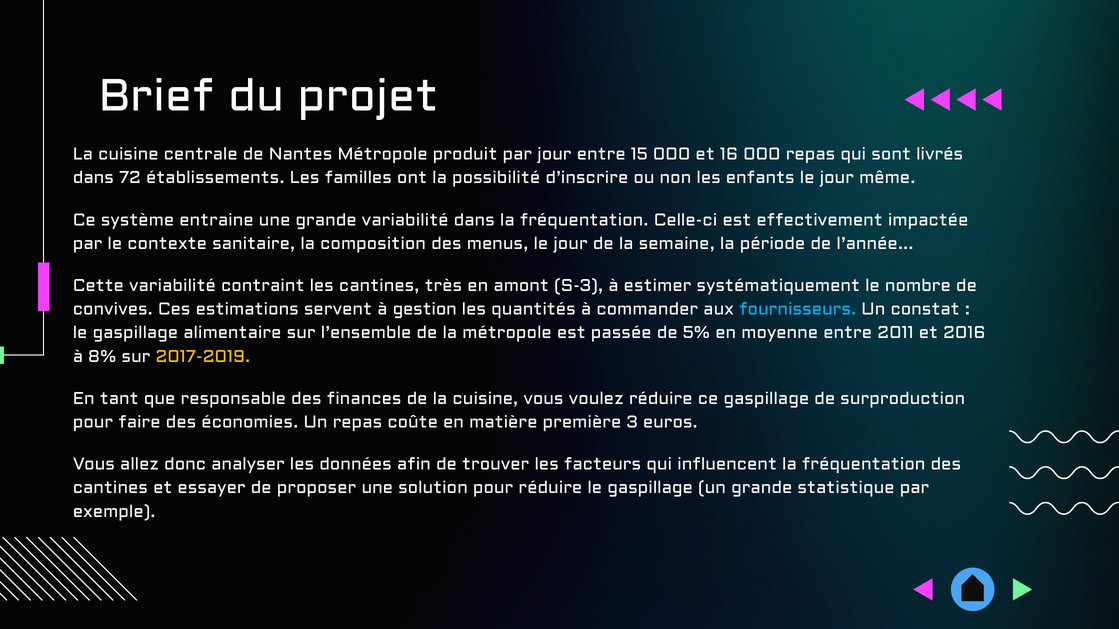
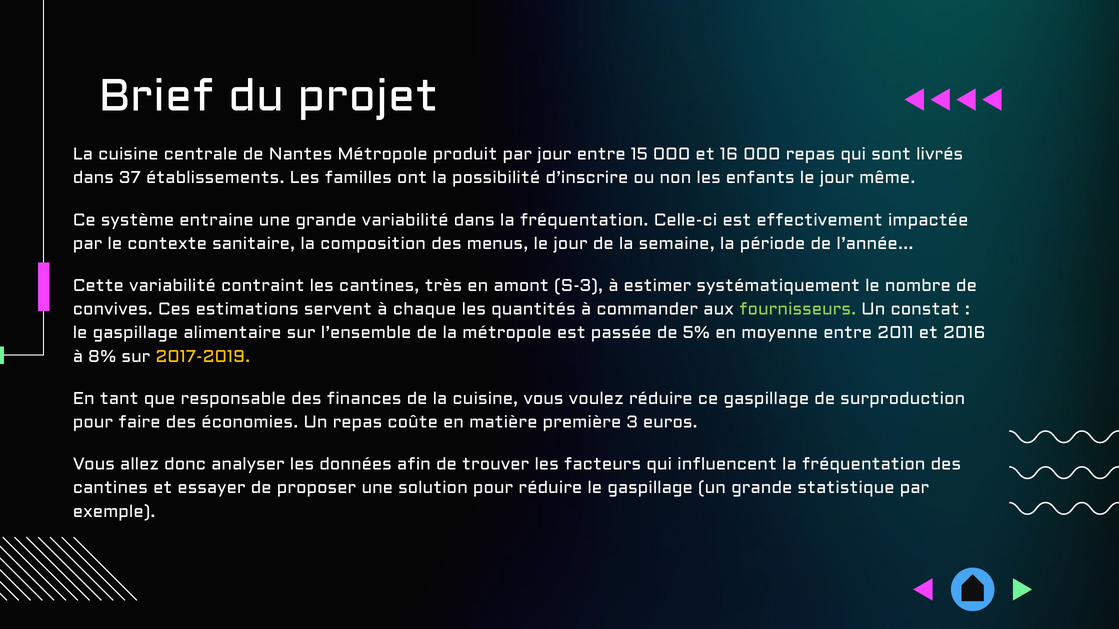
72: 72 -> 37
gestion: gestion -> chaque
fournisseurs colour: light blue -> light green
